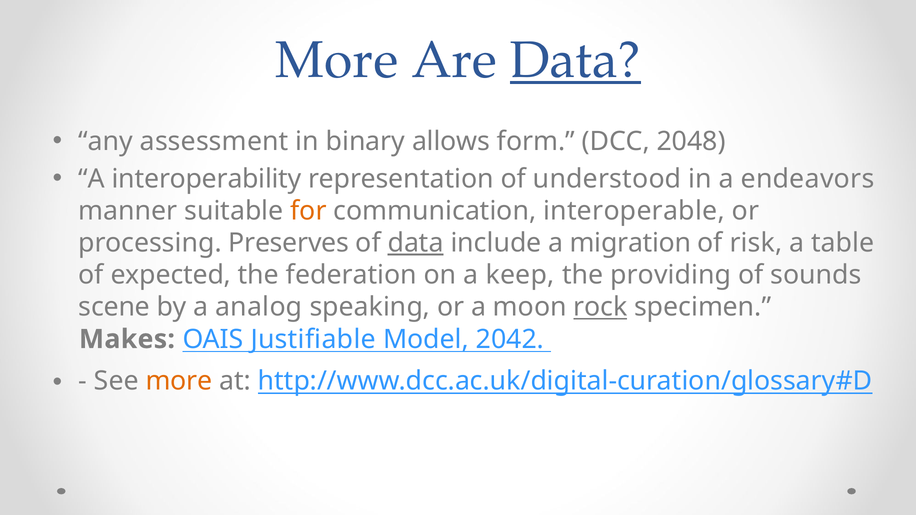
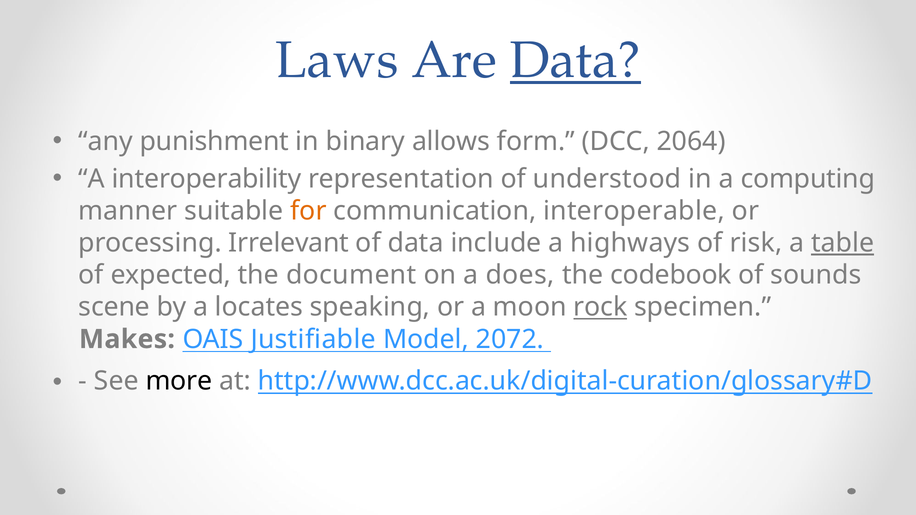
More at (337, 60): More -> Laws
assessment: assessment -> punishment
2048: 2048 -> 2064
endeavors: endeavors -> computing
Preserves: Preserves -> Irrelevant
data at (416, 243) underline: present -> none
migration: migration -> highways
table underline: none -> present
federation: federation -> document
keep: keep -> does
providing: providing -> codebook
analog: analog -> locates
2042: 2042 -> 2072
more at (179, 381) colour: orange -> black
